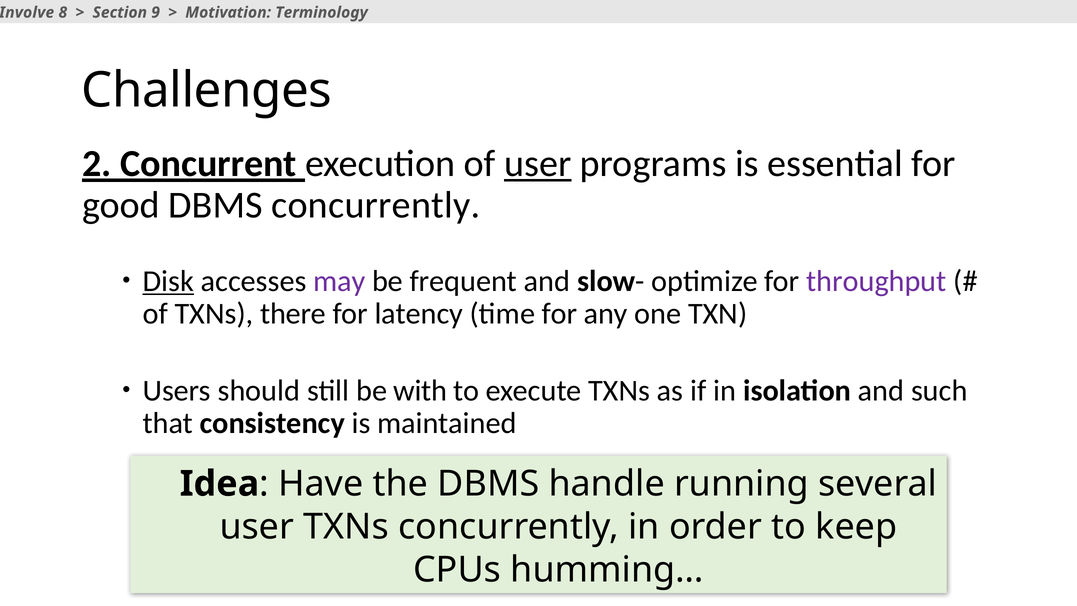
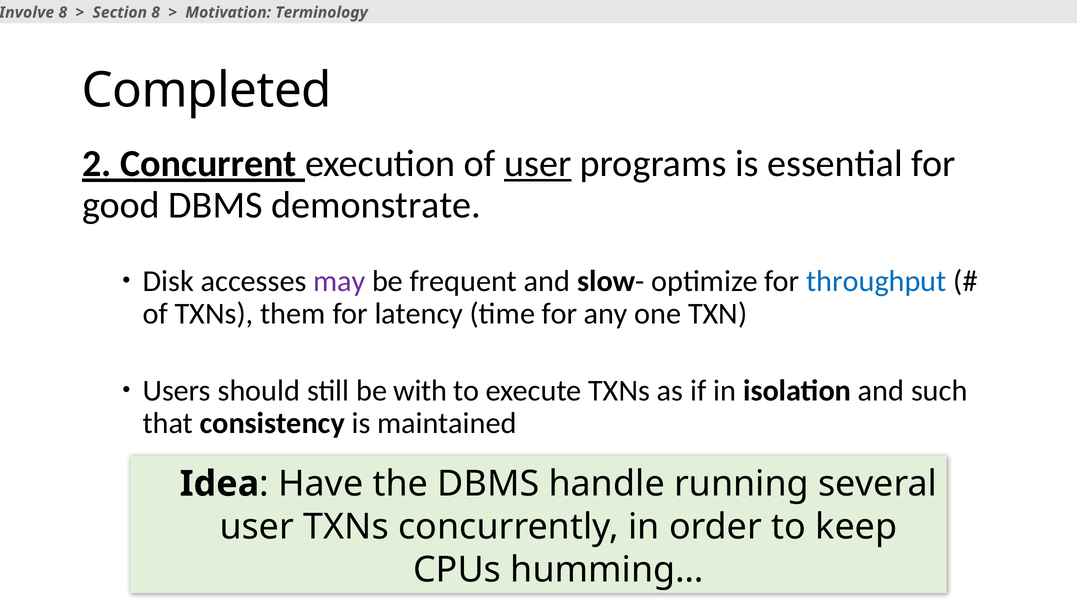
Section 9: 9 -> 8
Challenges: Challenges -> Completed
DBMS concurrently: concurrently -> demonstrate
Disk underline: present -> none
throughput colour: purple -> blue
there: there -> them
